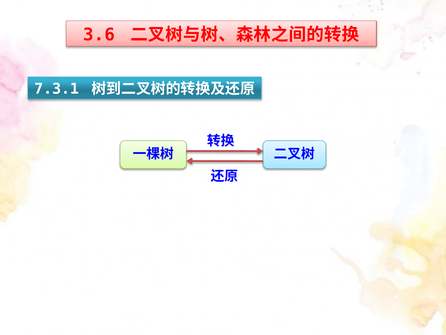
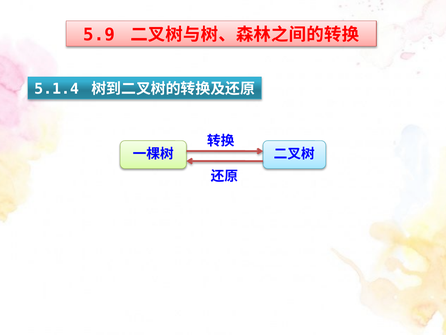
3.6: 3.6 -> 5.9
7.3.1: 7.3.1 -> 5.1.4
